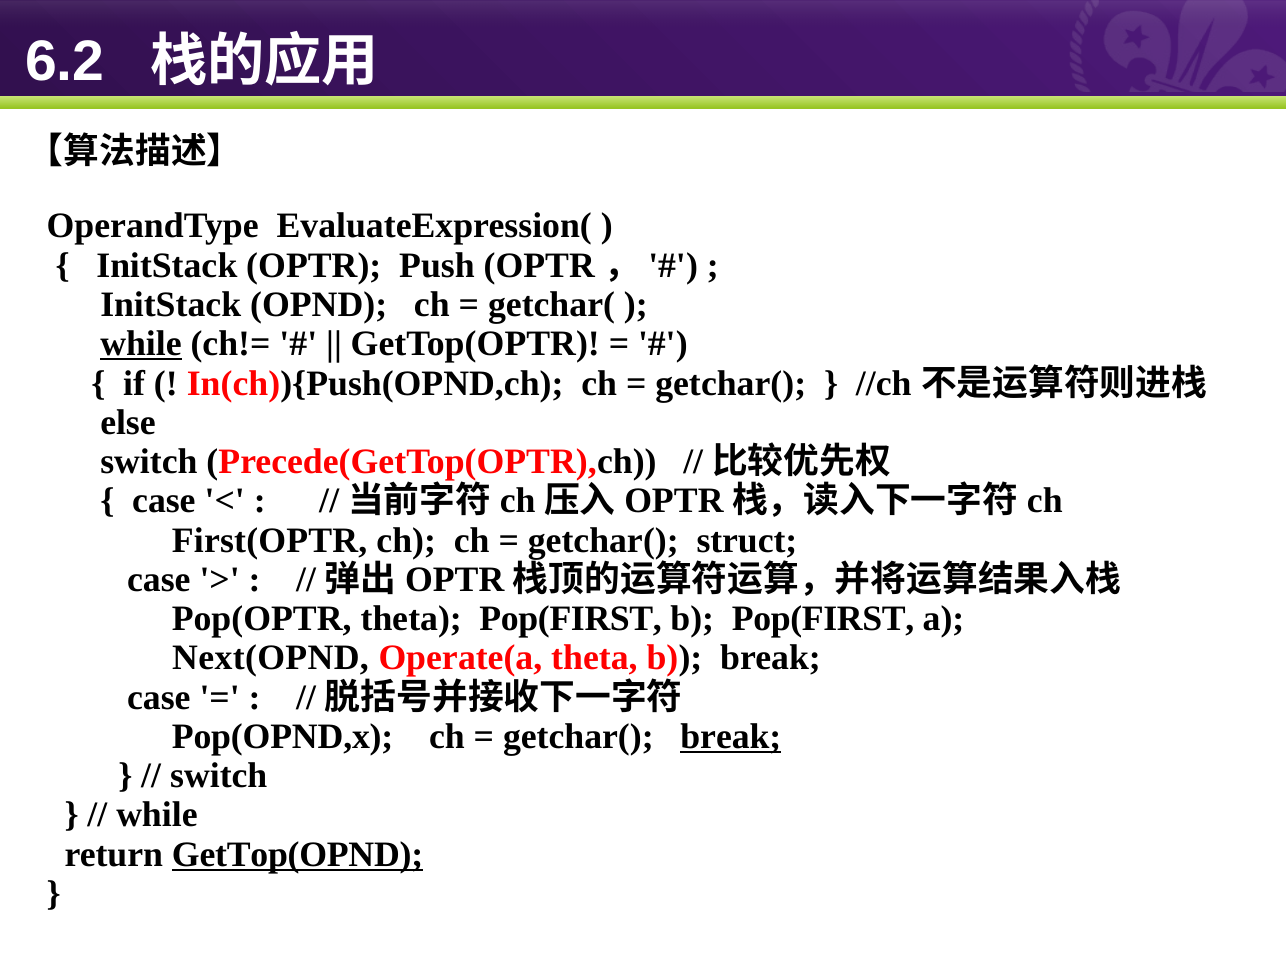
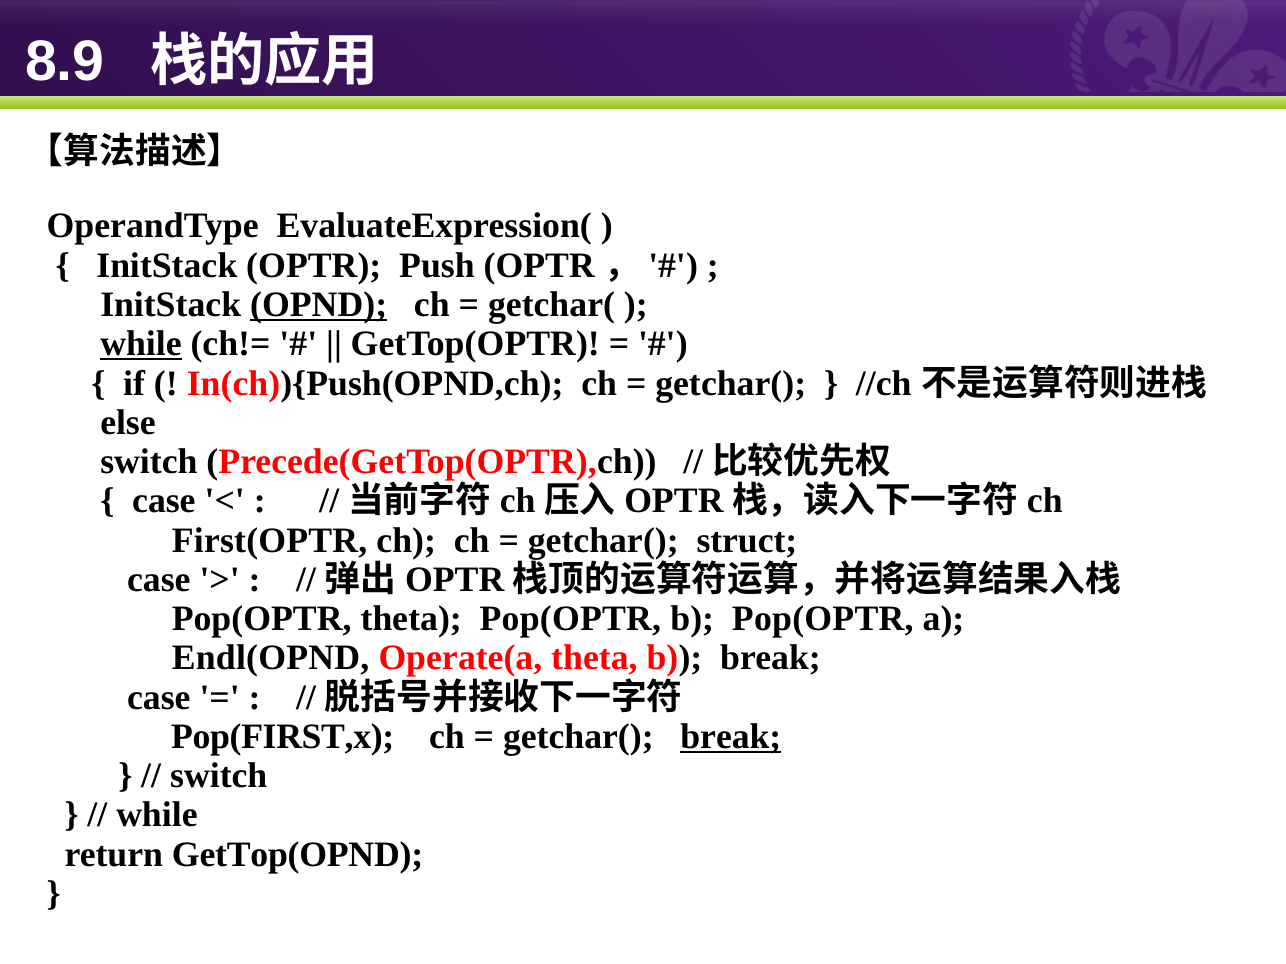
6.2: 6.2 -> 8.9
OPND underline: none -> present
theta Pop(FIRST: Pop(FIRST -> Pop(OPTR
b Pop(FIRST: Pop(FIRST -> Pop(OPTR
Next(OPND: Next(OPND -> Endl(OPND
Pop(OPND,x: Pop(OPND,x -> Pop(FIRST,x
GetTop(OPND underline: present -> none
